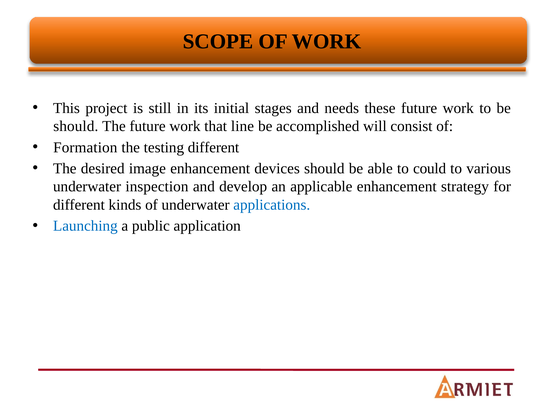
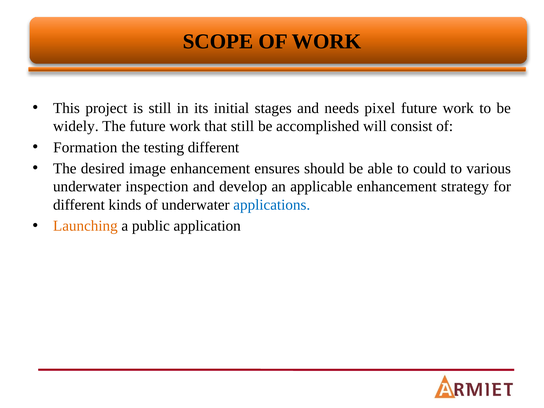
these: these -> pixel
should at (76, 126): should -> widely
that line: line -> still
devices: devices -> ensures
Launching colour: blue -> orange
